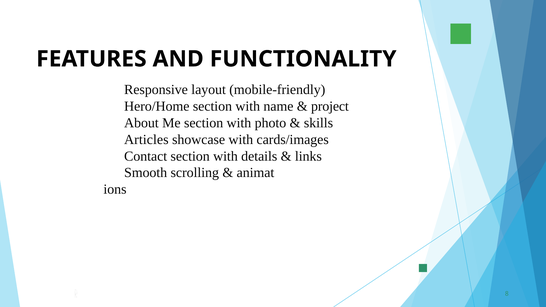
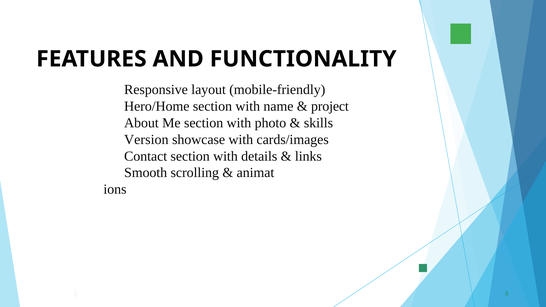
Articles: Articles -> Version
